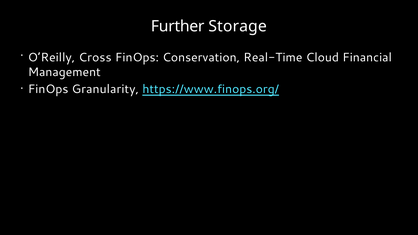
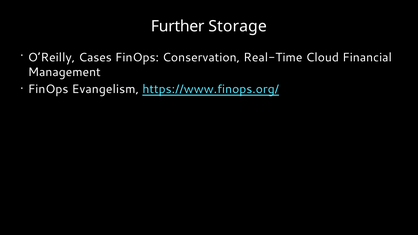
Cross: Cross -> Cases
Granularity: Granularity -> Evangelism
